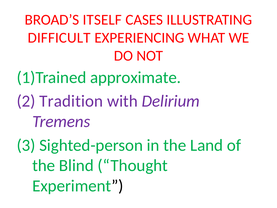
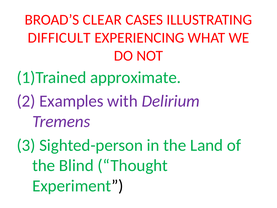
ITSELF: ITSELF -> CLEAR
Tradition: Tradition -> Examples
